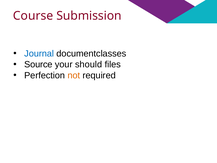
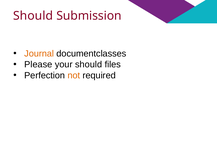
Course at (33, 16): Course -> Should
Journal colour: blue -> orange
Source: Source -> Please
